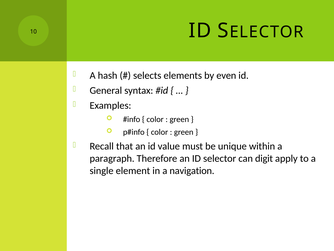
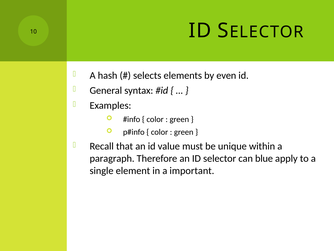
digit: digit -> blue
navigation: navigation -> important
